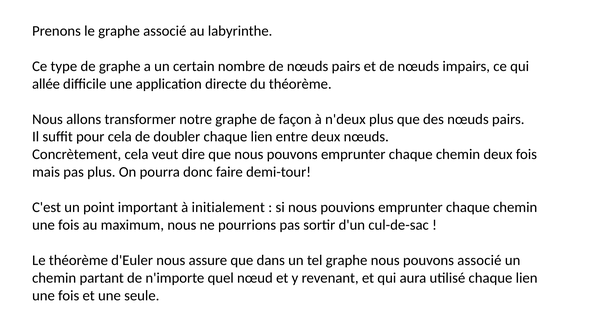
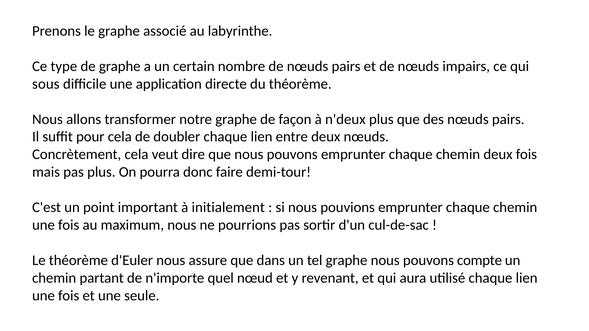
allée: allée -> sous
pouvons associé: associé -> compte
